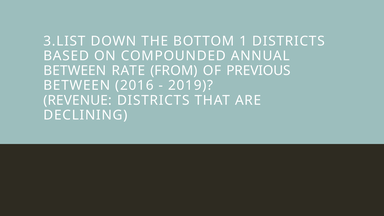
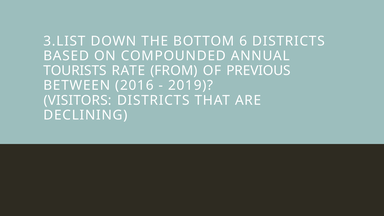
1: 1 -> 6
BETWEEN at (75, 71): BETWEEN -> TOURISTS
REVENUE: REVENUE -> VISITORS
